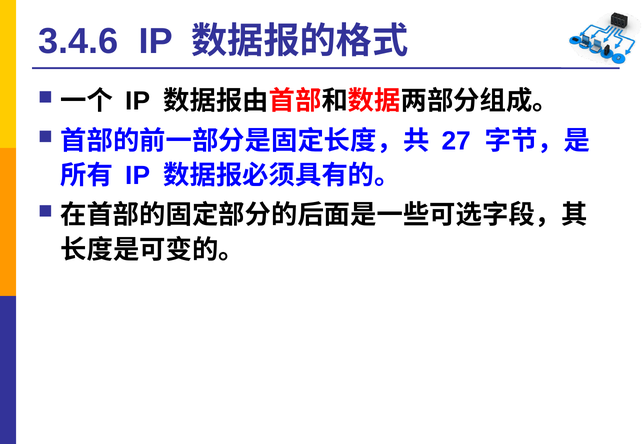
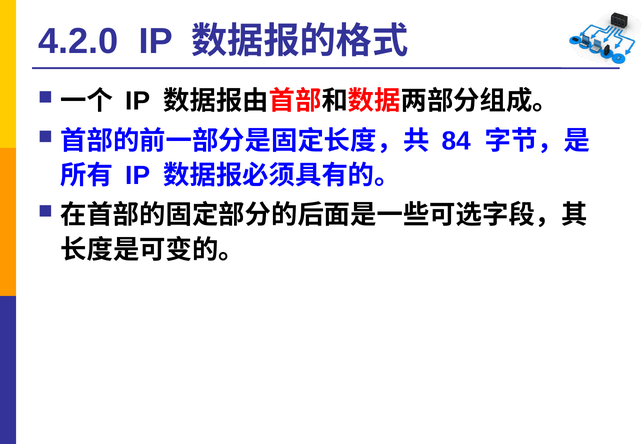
3.4.6: 3.4.6 -> 4.2.0
27: 27 -> 84
